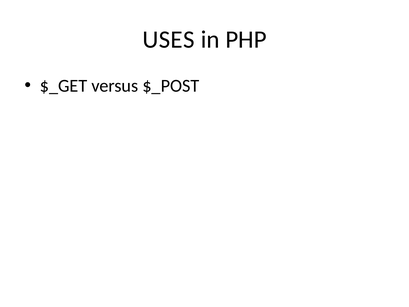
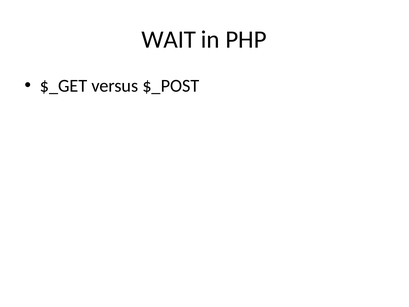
USES: USES -> WAIT
